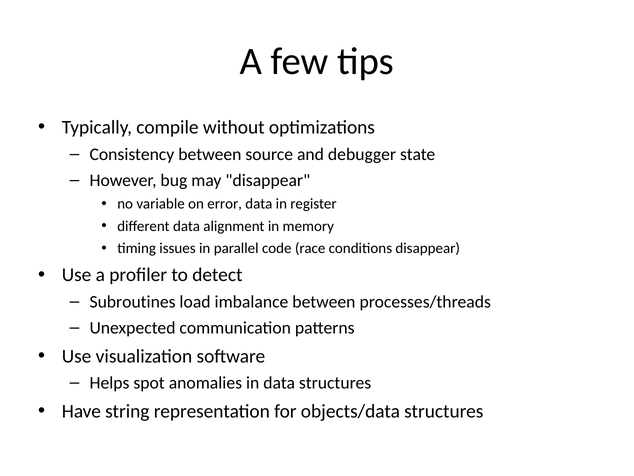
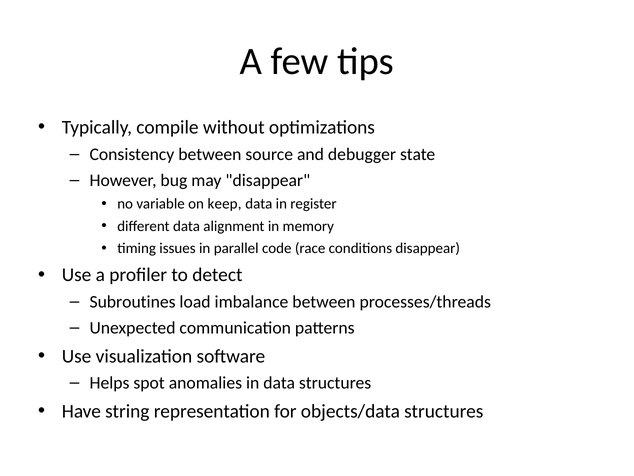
error: error -> keep
